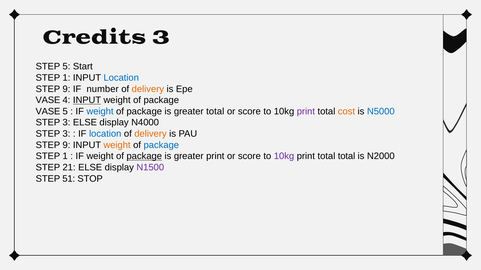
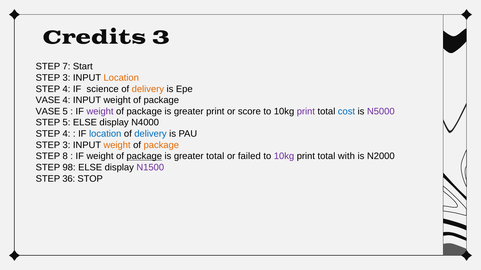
STEP 5: 5 -> 7
1 at (66, 78): 1 -> 3
Location at (121, 78) colour: blue -> orange
9 at (66, 89): 9 -> 4
number: number -> science
INPUT at (87, 100) underline: present -> none
weight at (100, 112) colour: blue -> purple
greater total: total -> print
cost colour: orange -> blue
N5000 colour: blue -> purple
3 at (66, 123): 3 -> 5
3 at (66, 134): 3 -> 4
delivery at (151, 134) colour: orange -> blue
9 at (66, 145): 9 -> 3
package at (161, 145) colour: blue -> orange
1 at (65, 157): 1 -> 8
greater print: print -> total
score at (249, 157): score -> failed
total total: total -> with
21: 21 -> 98
51: 51 -> 36
